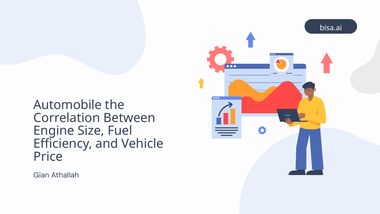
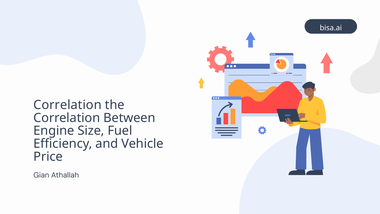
Automobile at (68, 105): Automobile -> Correlation
